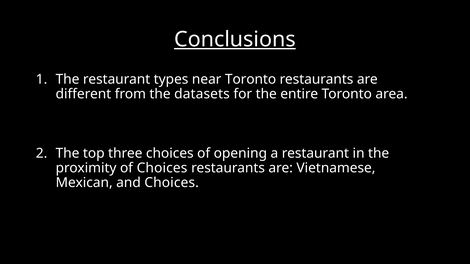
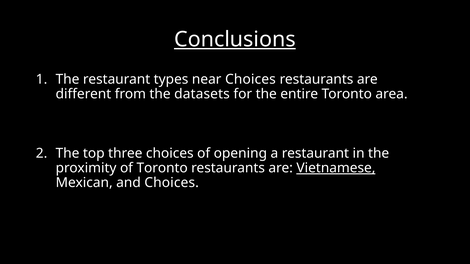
near Toronto: Toronto -> Choices
of Choices: Choices -> Toronto
Vietnamese underline: none -> present
